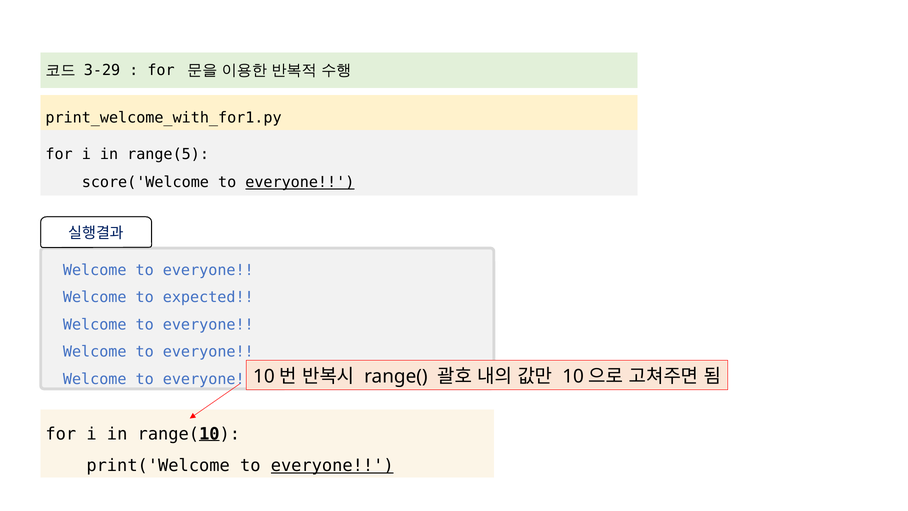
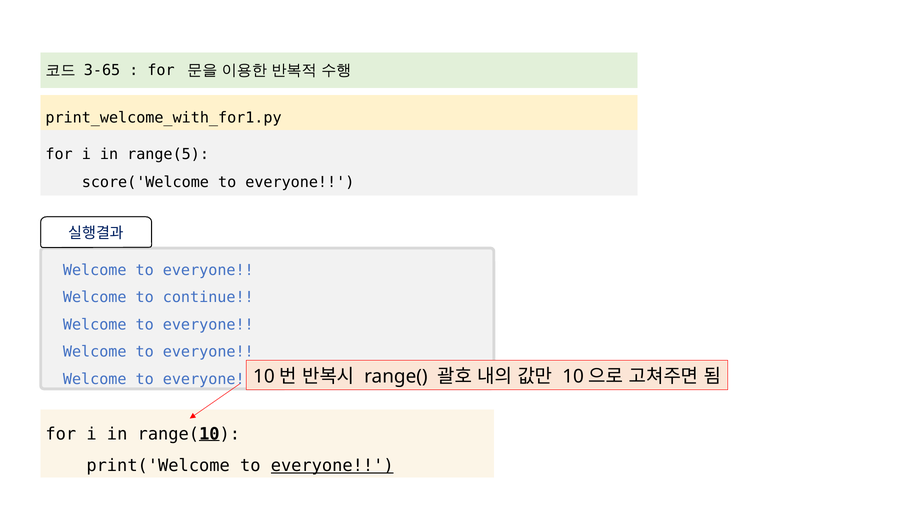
3-29: 3-29 -> 3-65
everyone at (300, 182) underline: present -> none
expected: expected -> continue
